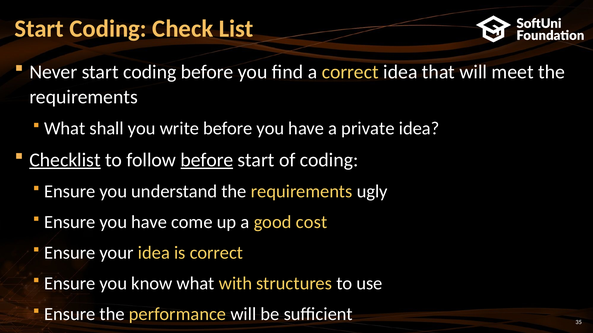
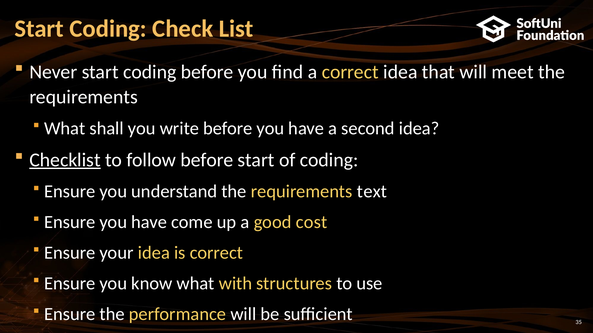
private: private -> second
before at (207, 160) underline: present -> none
ugly: ugly -> text
